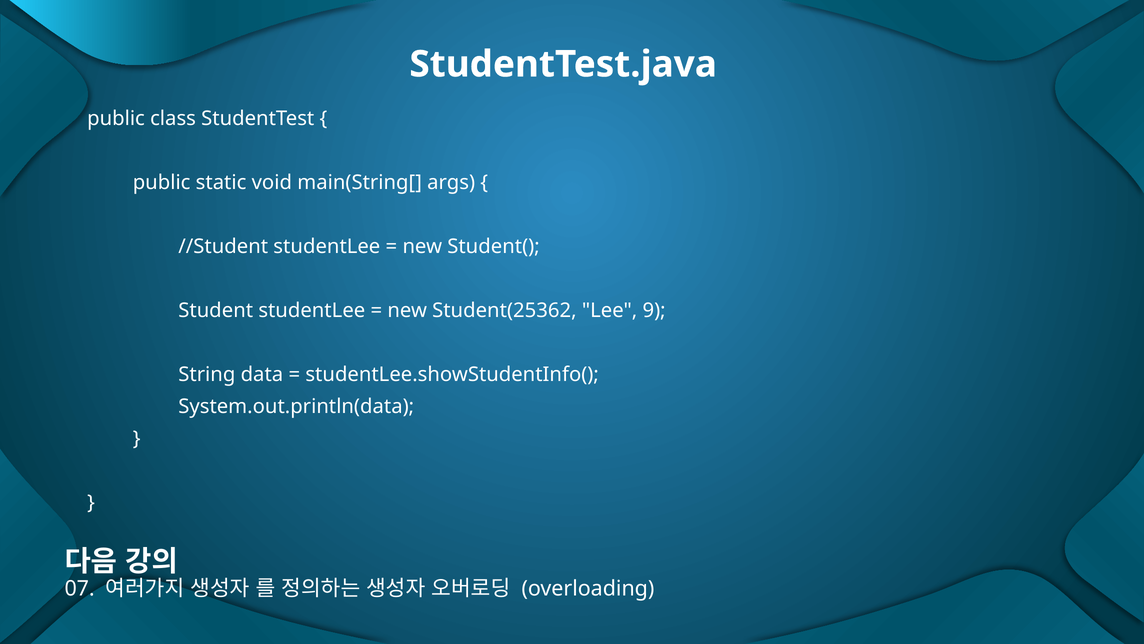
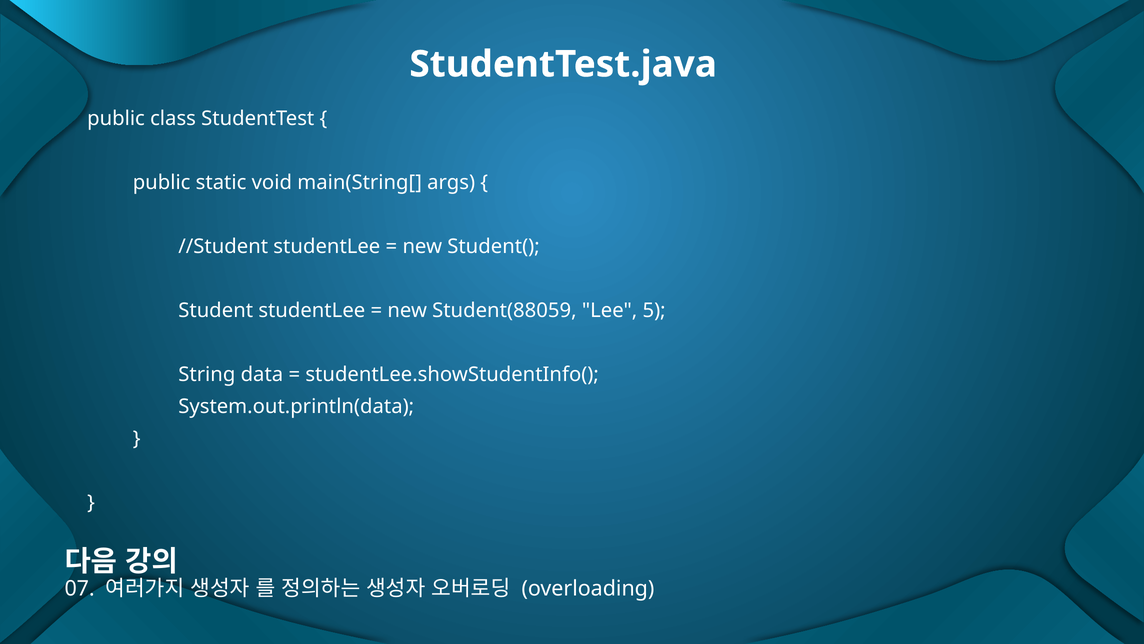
Student(25362: Student(25362 -> Student(88059
9: 9 -> 5
